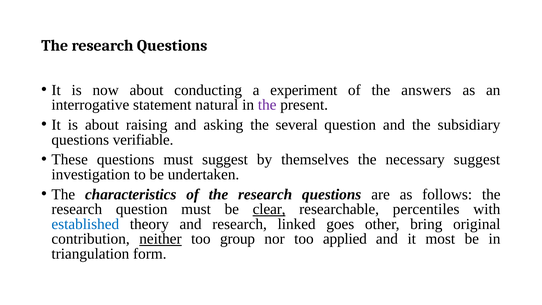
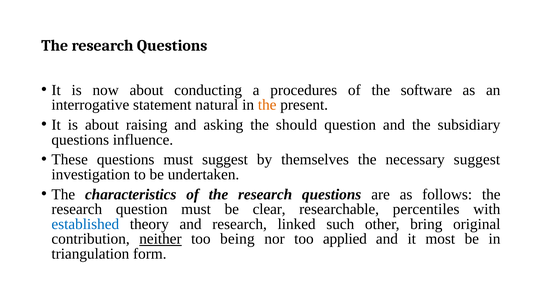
experiment: experiment -> procedures
answers: answers -> software
the at (267, 105) colour: purple -> orange
several: several -> should
verifiable: verifiable -> influence
clear underline: present -> none
goes: goes -> such
group: group -> being
